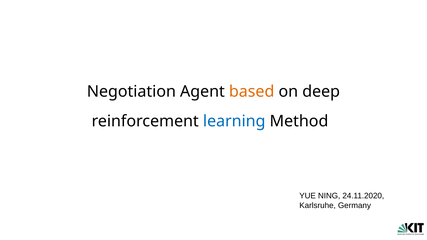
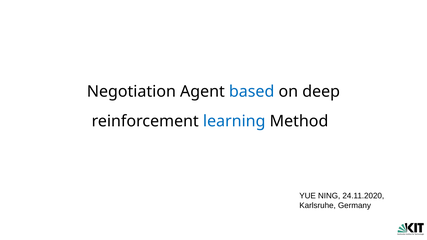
based colour: orange -> blue
